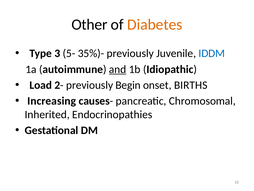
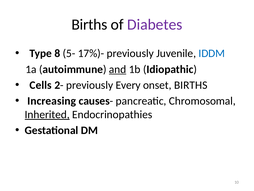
Other at (89, 25): Other -> Births
Diabetes colour: orange -> purple
3: 3 -> 8
35%)-: 35%)- -> 17%)-
Load: Load -> Cells
Begin: Begin -> Every
Inherited underline: none -> present
